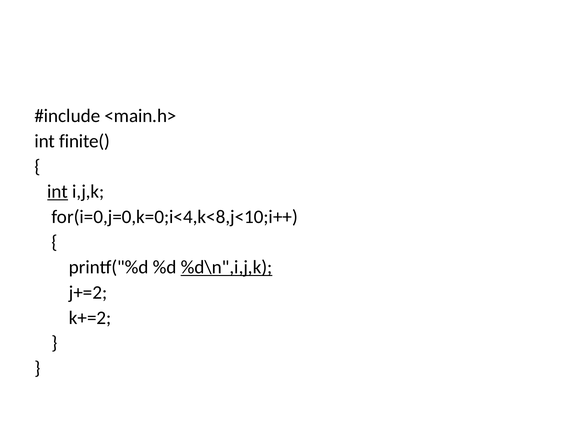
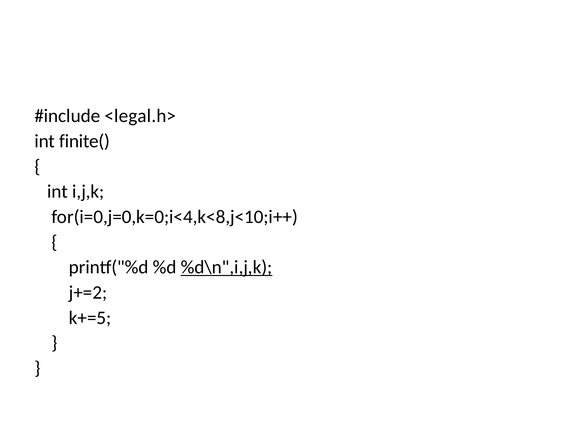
<main.h>: <main.h> -> <legal.h>
int at (58, 192) underline: present -> none
k+=2: k+=2 -> k+=5
